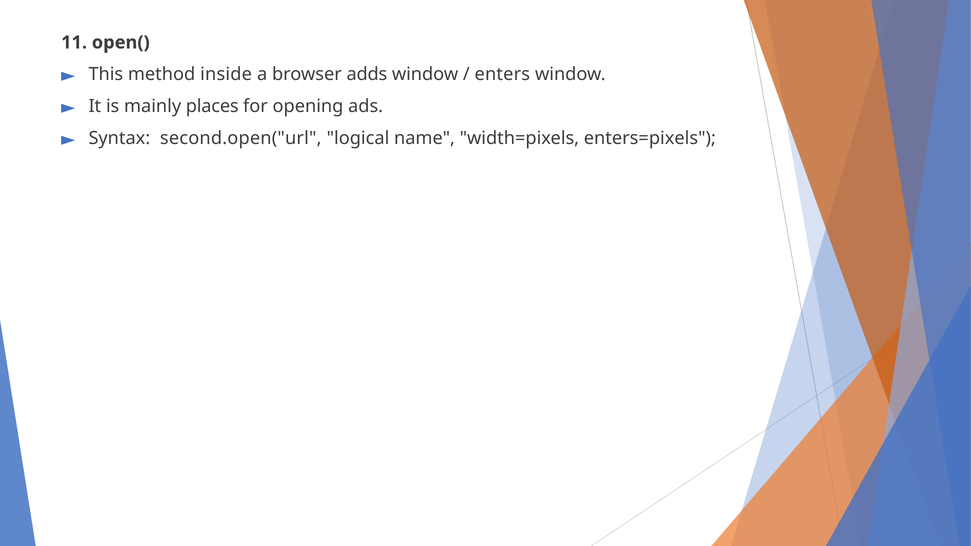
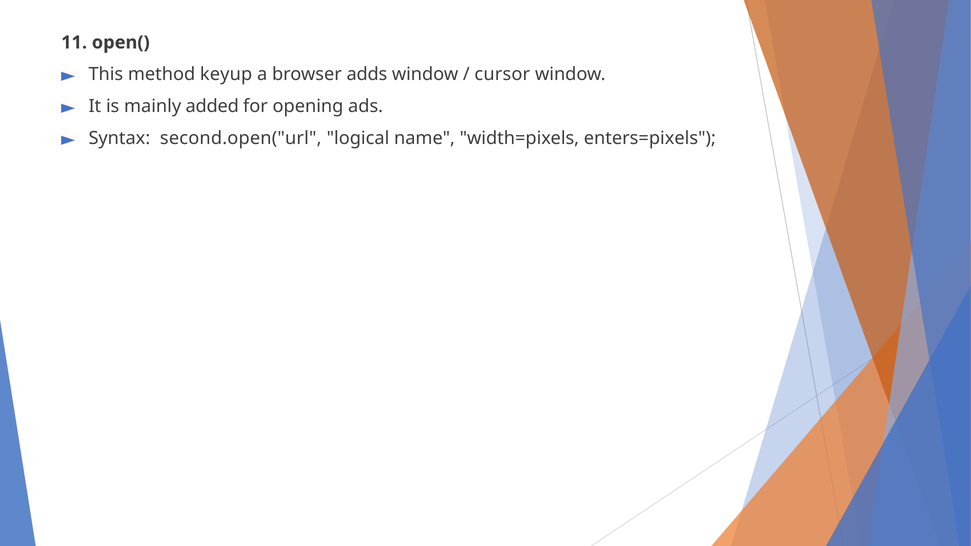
inside: inside -> keyup
enters: enters -> cursor
places: places -> added
